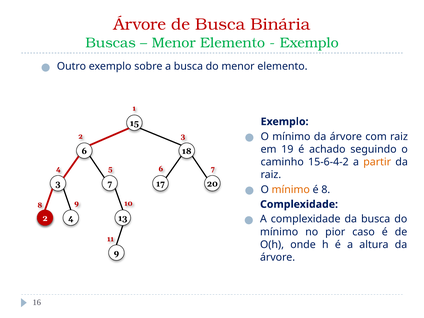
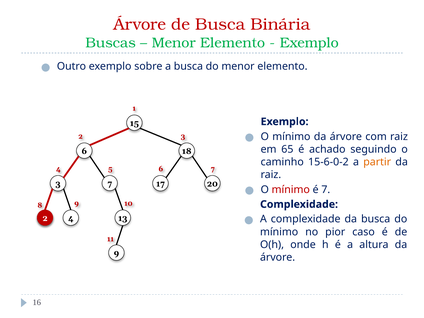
19: 19 -> 65
15-6-4-2: 15-6-4-2 -> 15-6-0-2
mínimo at (291, 190) colour: orange -> red
é 8: 8 -> 7
